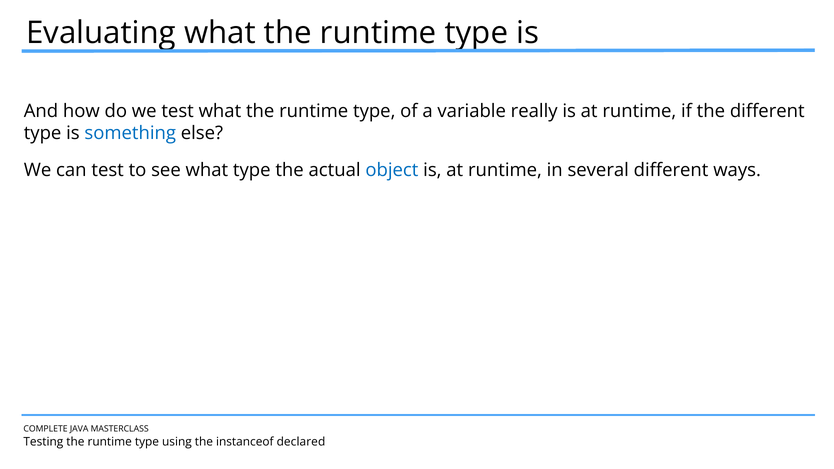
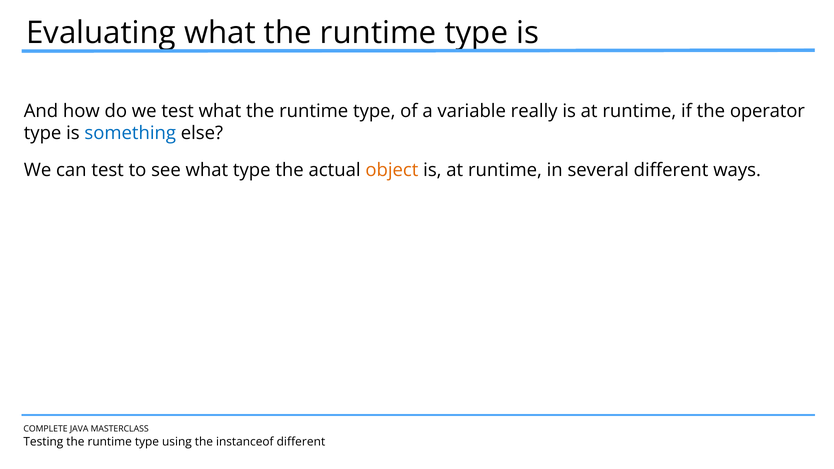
the different: different -> operator
object colour: blue -> orange
instanceof declared: declared -> different
